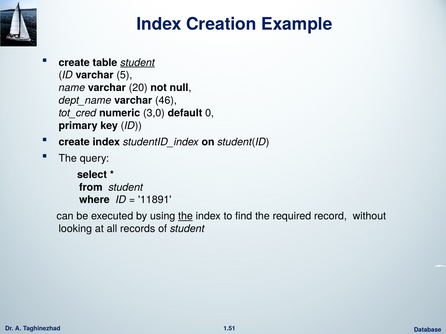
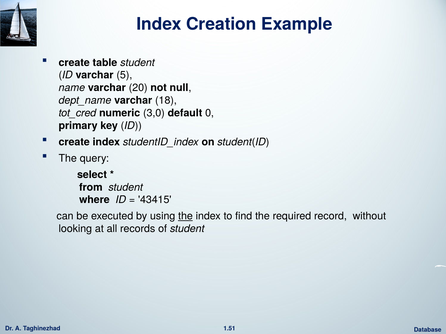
student at (137, 63) underline: present -> none
46: 46 -> 18
11891: 11891 -> 43415
